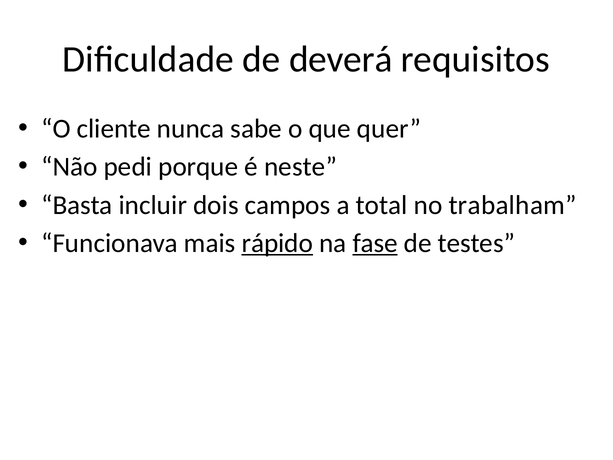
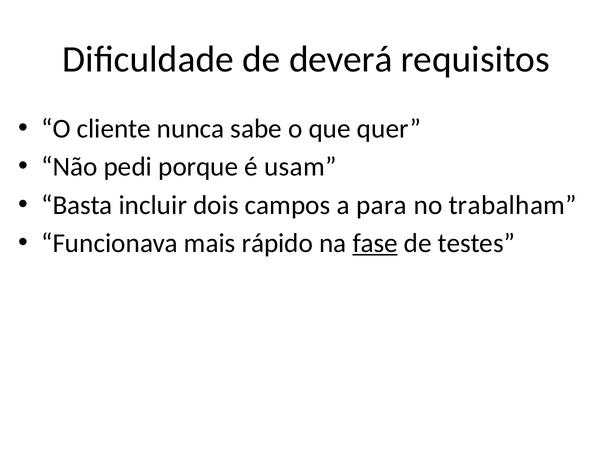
neste: neste -> usam
total: total -> para
rápido underline: present -> none
